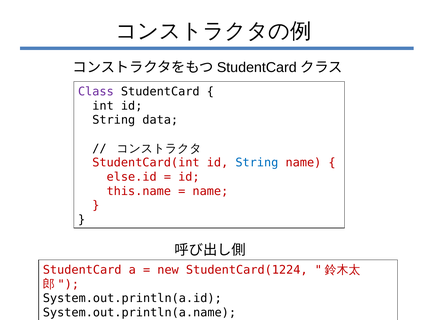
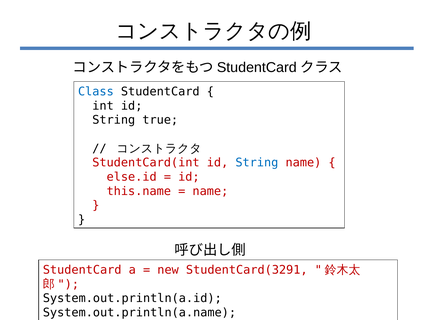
Class colour: purple -> blue
data: data -> true
StudentCard(1224: StudentCard(1224 -> StudentCard(3291
